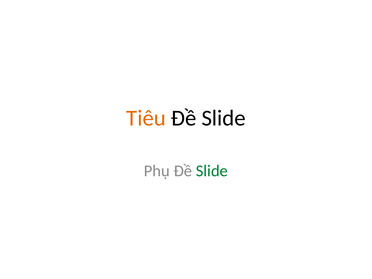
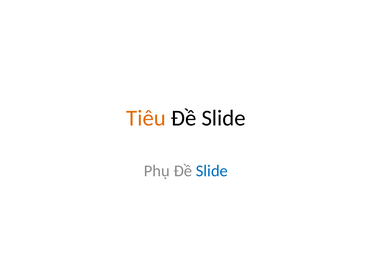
Slide at (212, 171) colour: green -> blue
